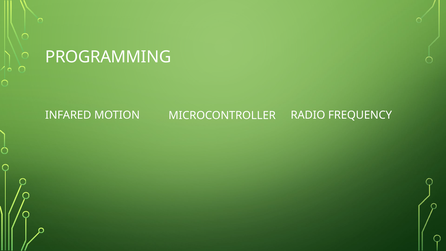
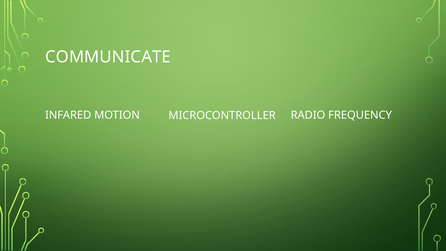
PROGRAMMING: PROGRAMMING -> COMMUNICATE
